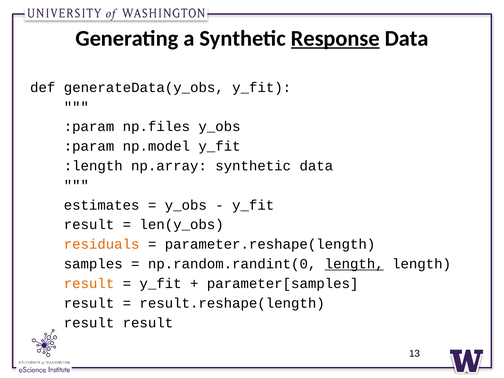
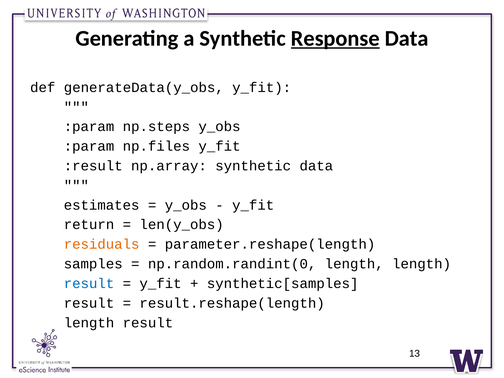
np.files: np.files -> np.steps
np.model: np.model -> np.files
:length: :length -> :result
result at (89, 225): result -> return
length at (354, 264) underline: present -> none
result at (89, 284) colour: orange -> blue
parameter[samples: parameter[samples -> synthetic[samples
result at (89, 323): result -> length
